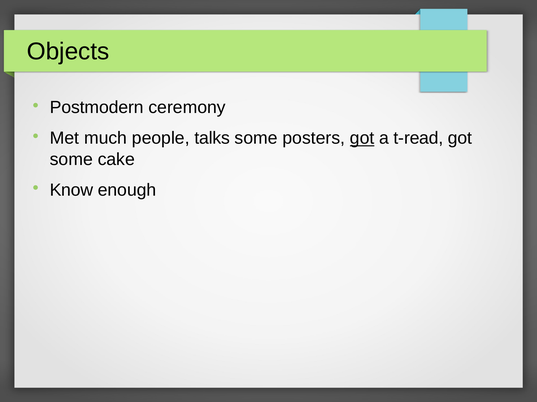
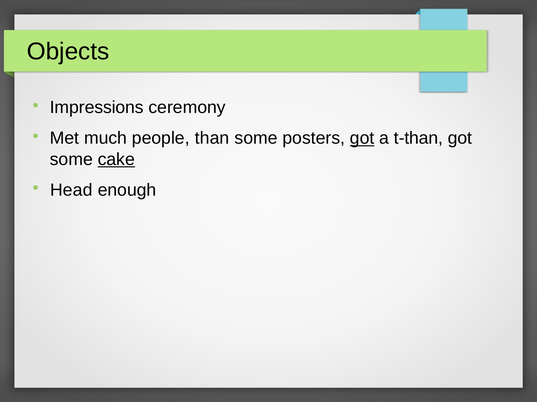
Postmodern: Postmodern -> Impressions
talks: talks -> than
t-read: t-read -> t-than
cake underline: none -> present
Know: Know -> Head
